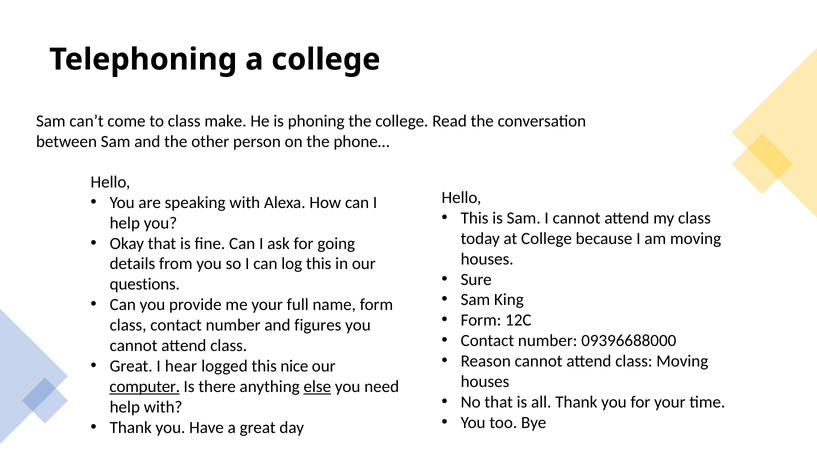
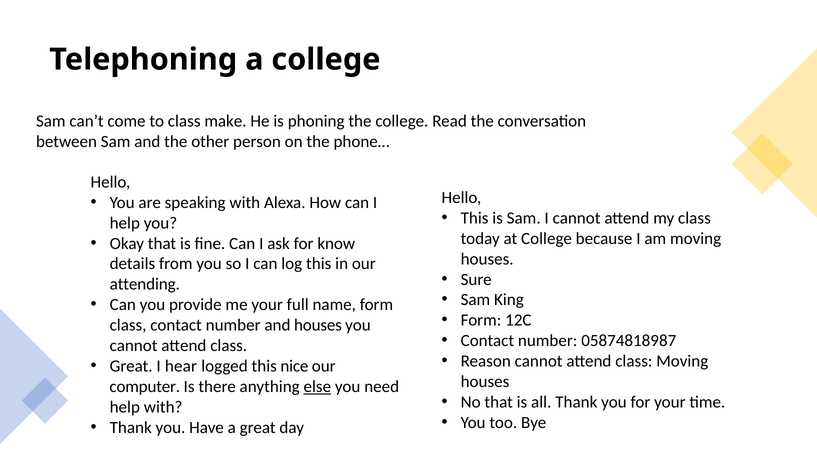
going: going -> know
questions: questions -> attending
and figures: figures -> houses
09396688000: 09396688000 -> 05874818987
computer underline: present -> none
